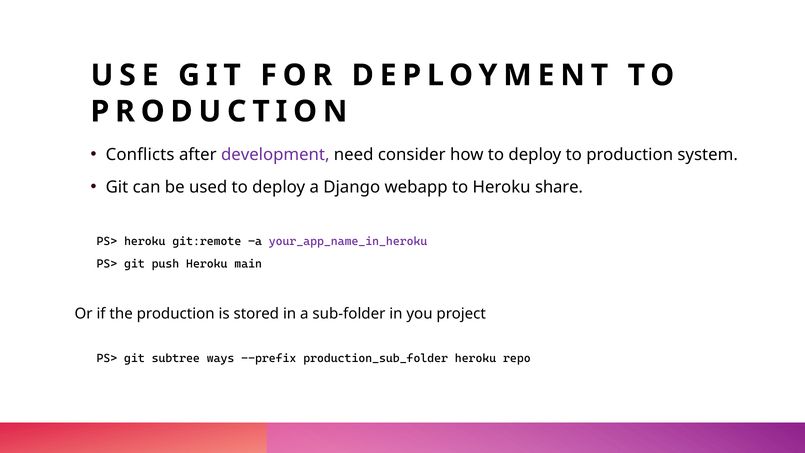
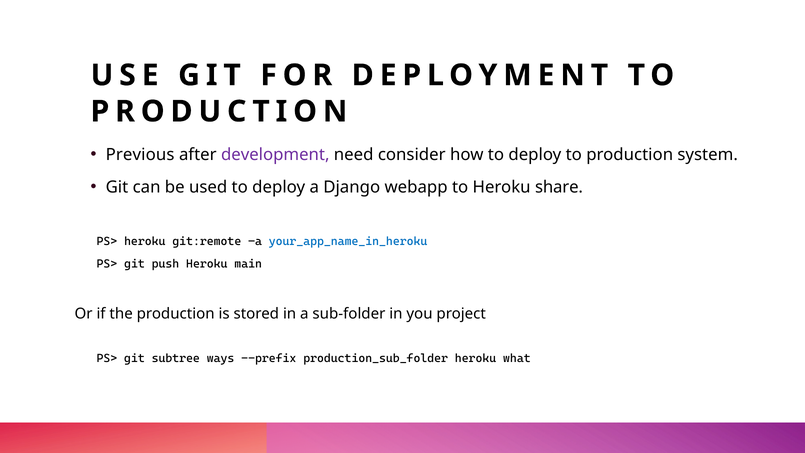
Conflicts: Conflicts -> Previous
your_app_name_in_heroku colour: purple -> blue
repo: repo -> what
